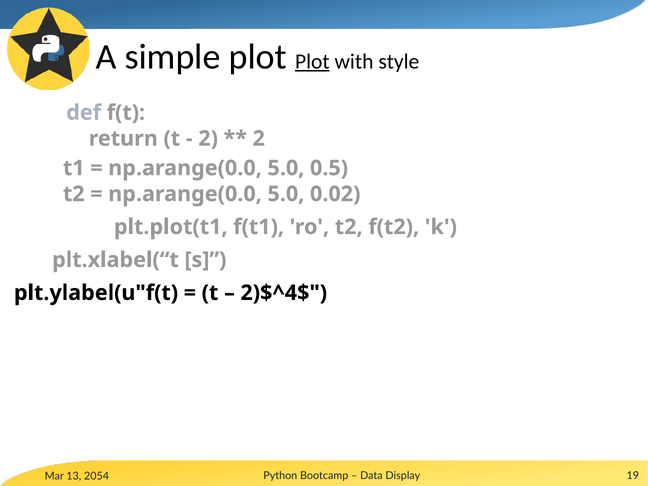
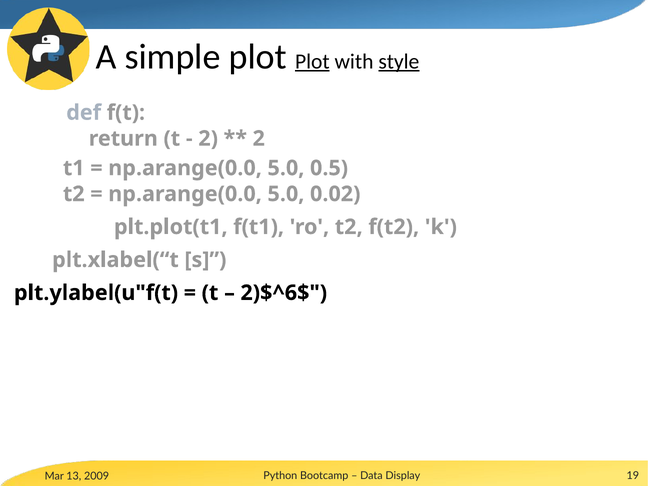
style underline: none -> present
2)$^4$: 2)$^4$ -> 2)$^6$
2054: 2054 -> 2009
